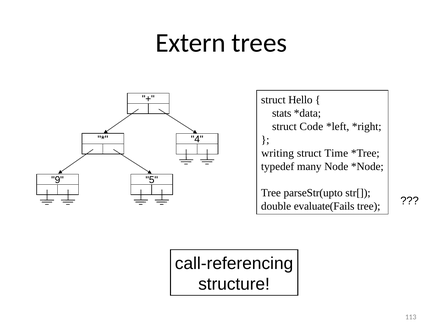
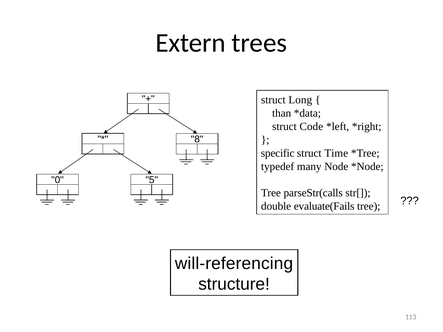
Hello: Hello -> Long
stats: stats -> than
4: 4 -> 8
writing: writing -> specific
9: 9 -> 0
parseStr(upto: parseStr(upto -> parseStr(calls
call-referencing: call-referencing -> will-referencing
